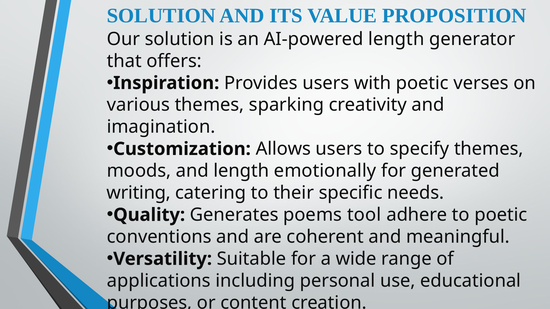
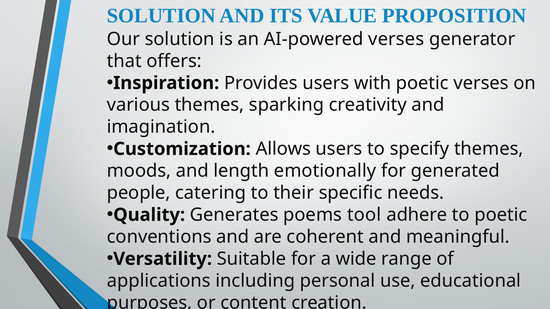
AI-powered length: length -> verses
writing: writing -> people
